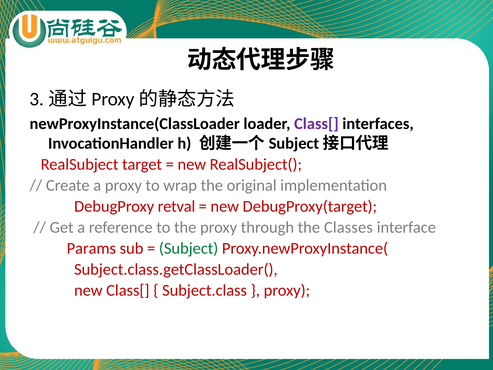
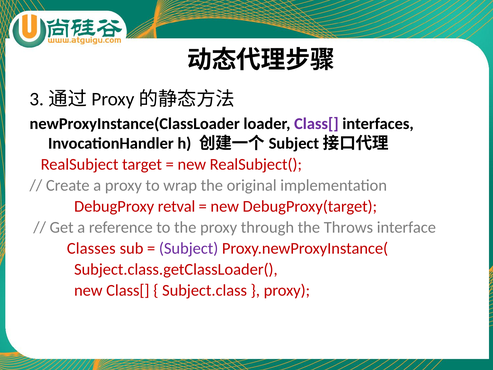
Classes: Classes -> Throws
Params: Params -> Classes
Subject colour: green -> purple
